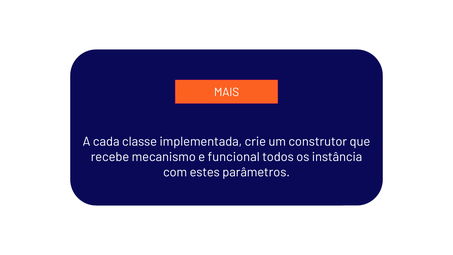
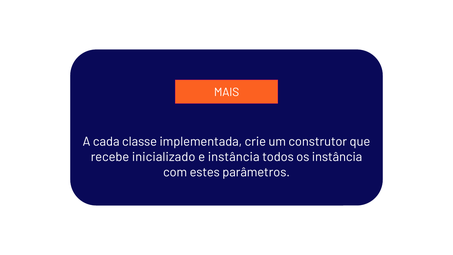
mecanismo: mecanismo -> inicializado
e funcional: funcional -> instância
